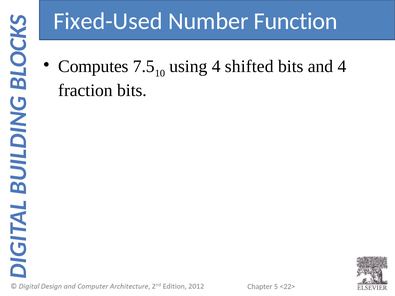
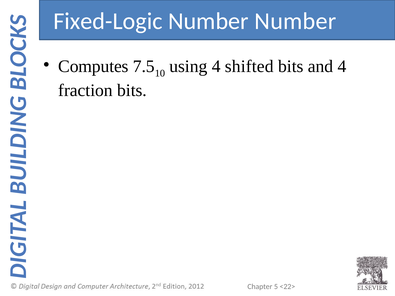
Fixed-Used: Fixed-Used -> Fixed-Logic
Number Function: Function -> Number
